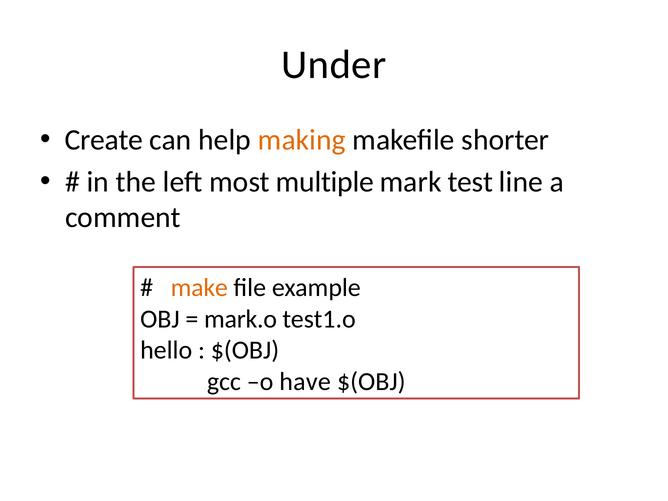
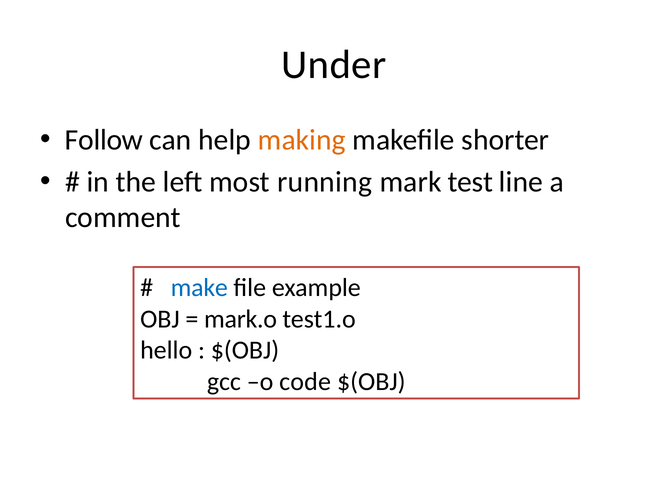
Create: Create -> Follow
multiple: multiple -> running
make colour: orange -> blue
have: have -> code
